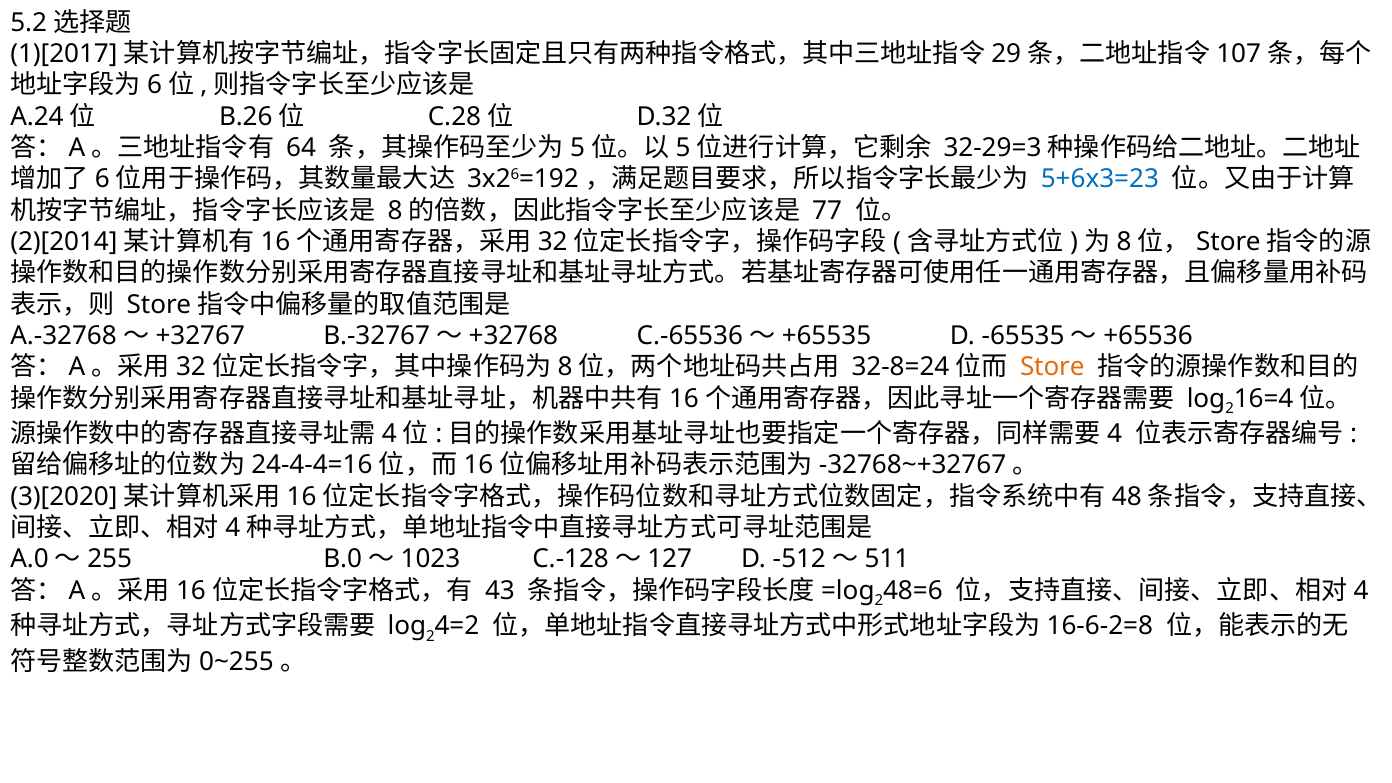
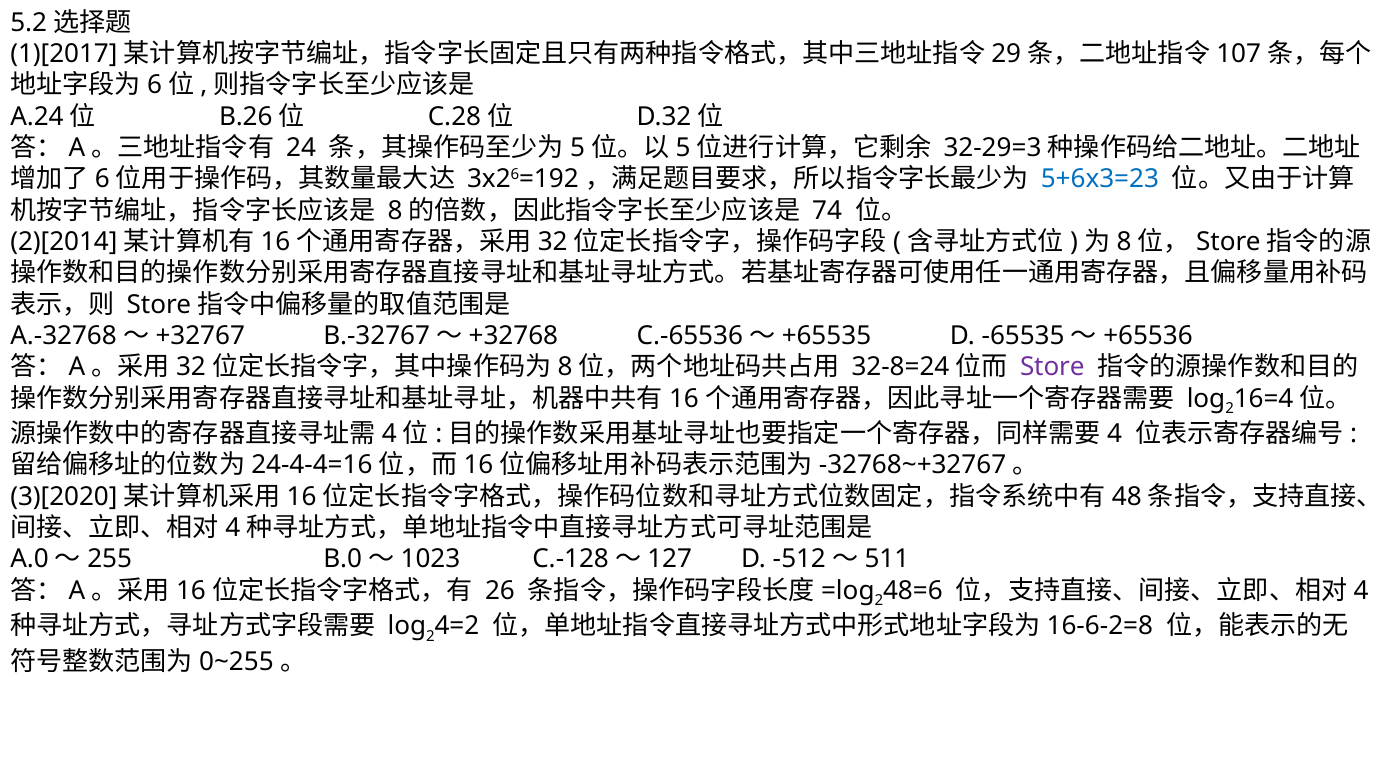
64: 64 -> 24
77: 77 -> 74
Store colour: orange -> purple
43: 43 -> 26
